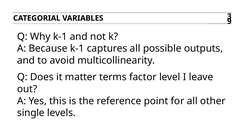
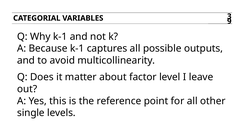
terms: terms -> about
